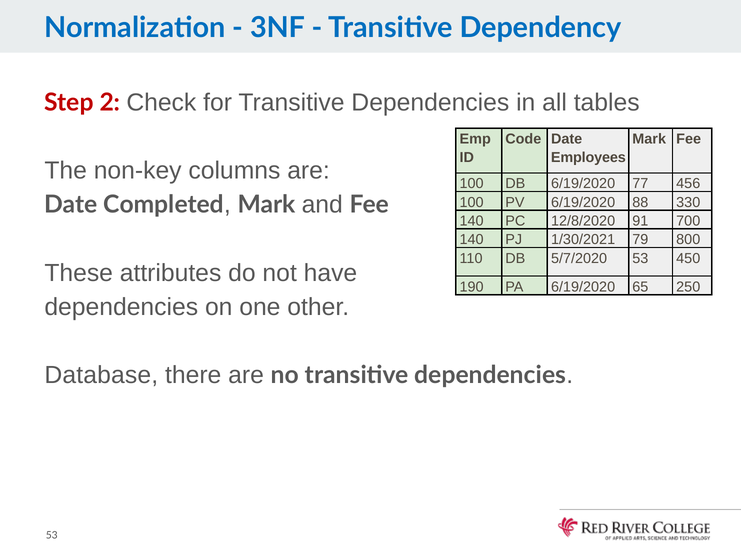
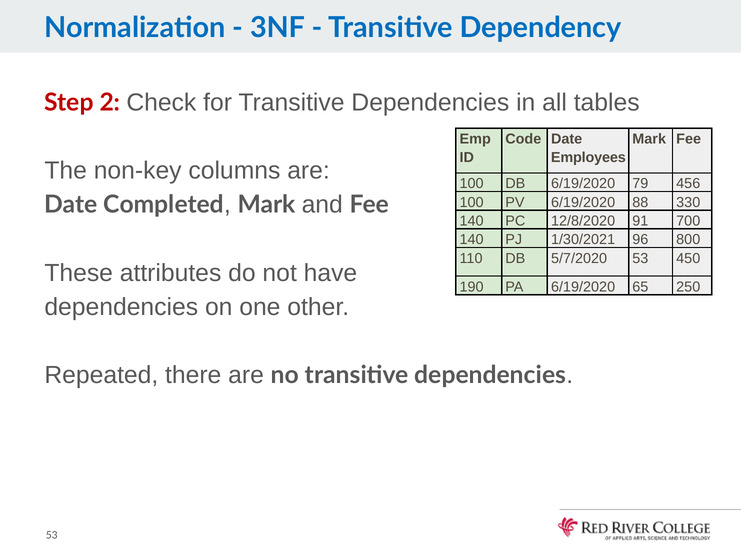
77: 77 -> 79
79: 79 -> 96
Database: Database -> Repeated
